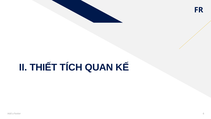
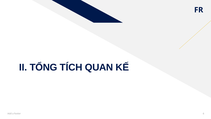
THIẾT: THIẾT -> TỔNG
